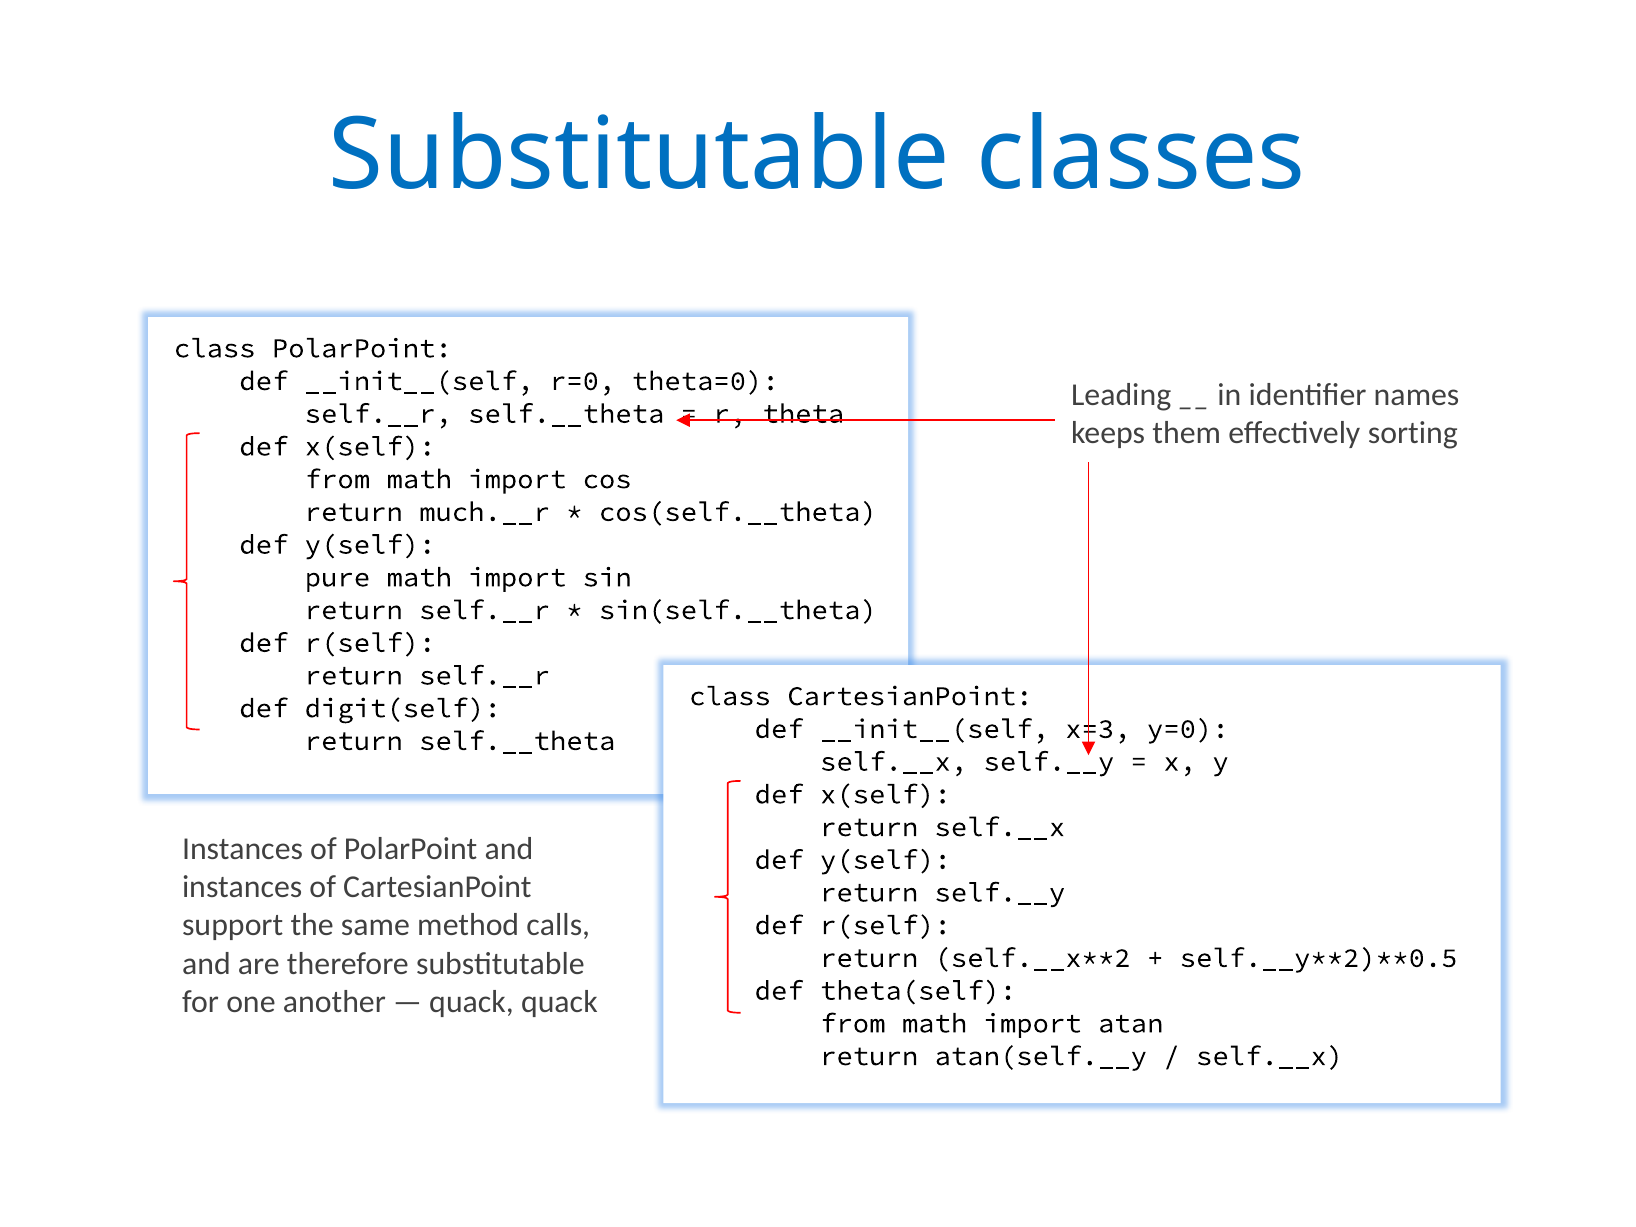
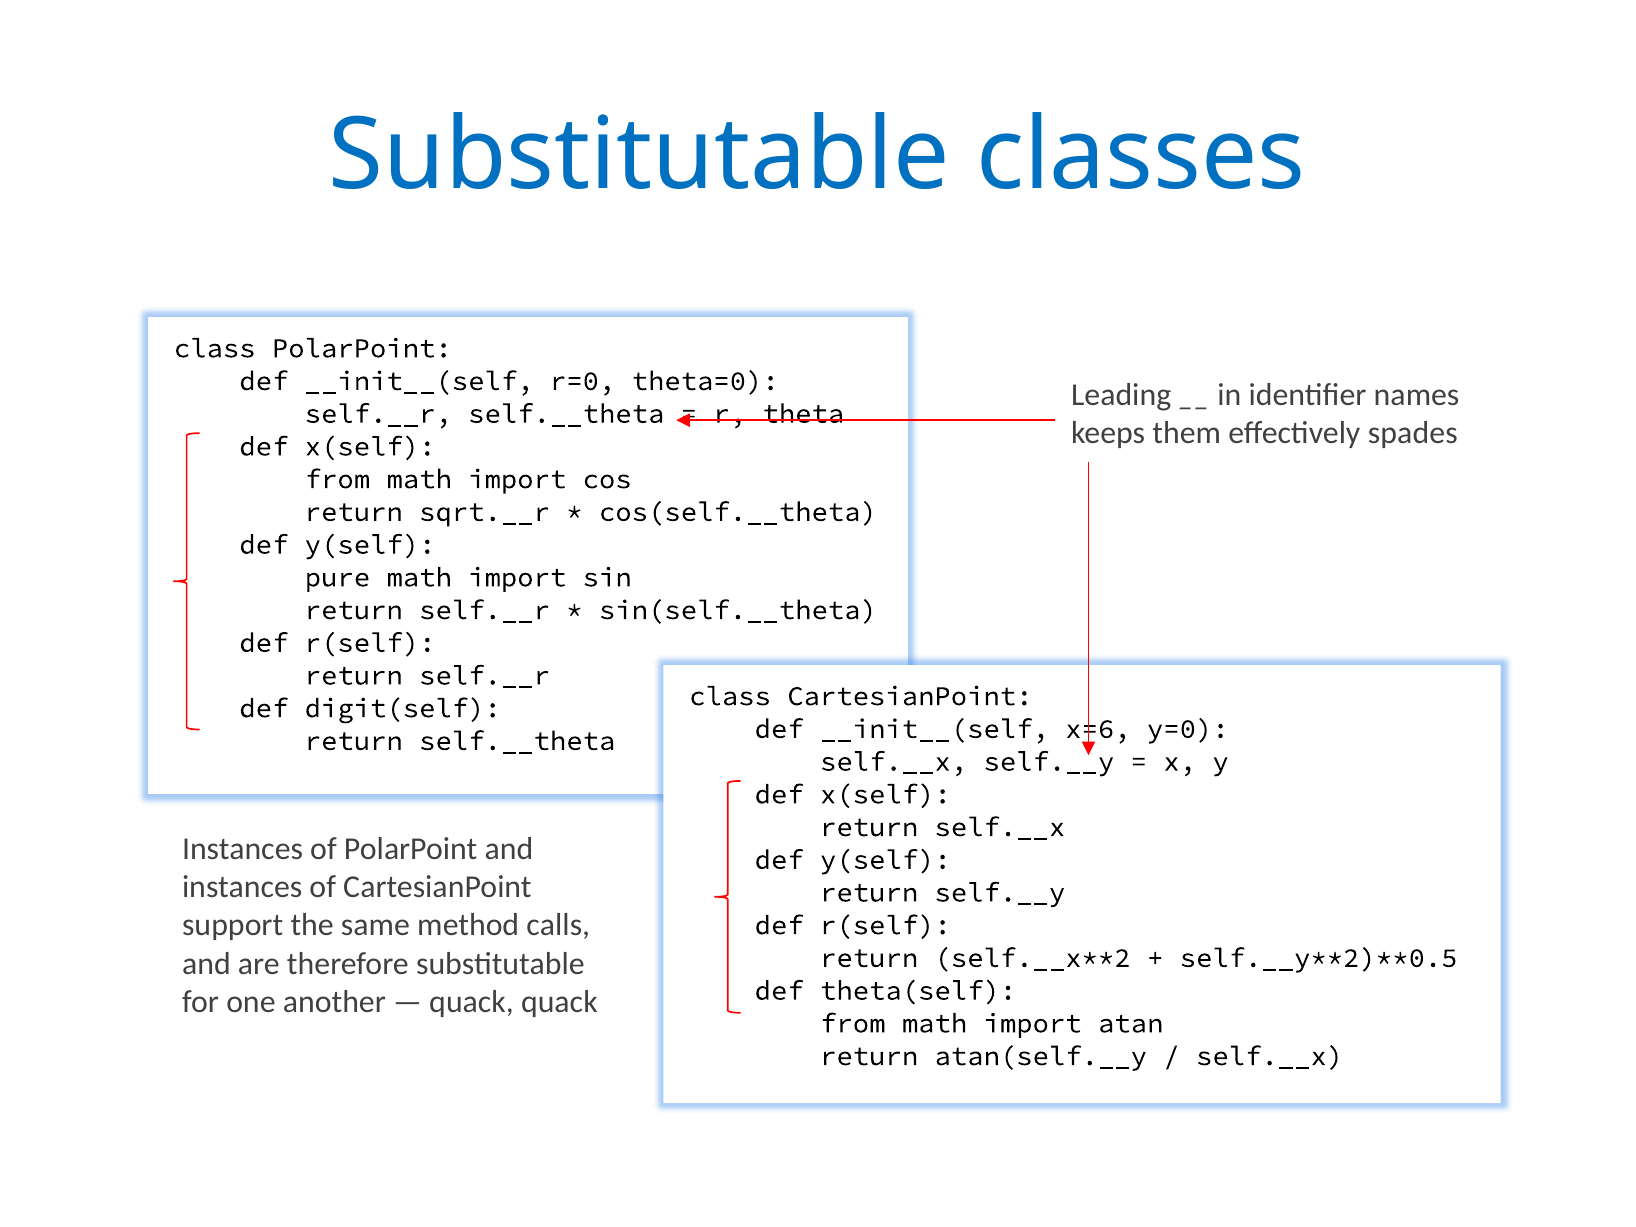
sorting: sorting -> spades
much.__r: much.__r -> sqrt.__r
x=3: x=3 -> x=6
